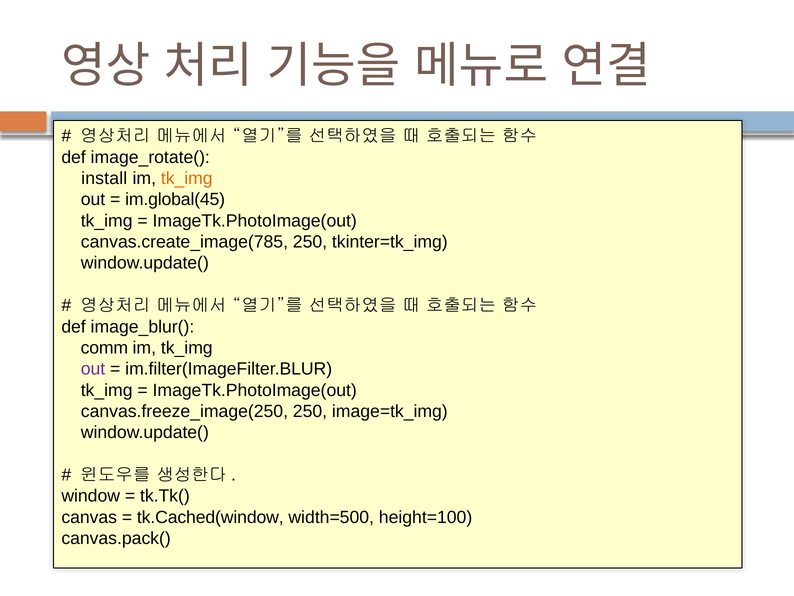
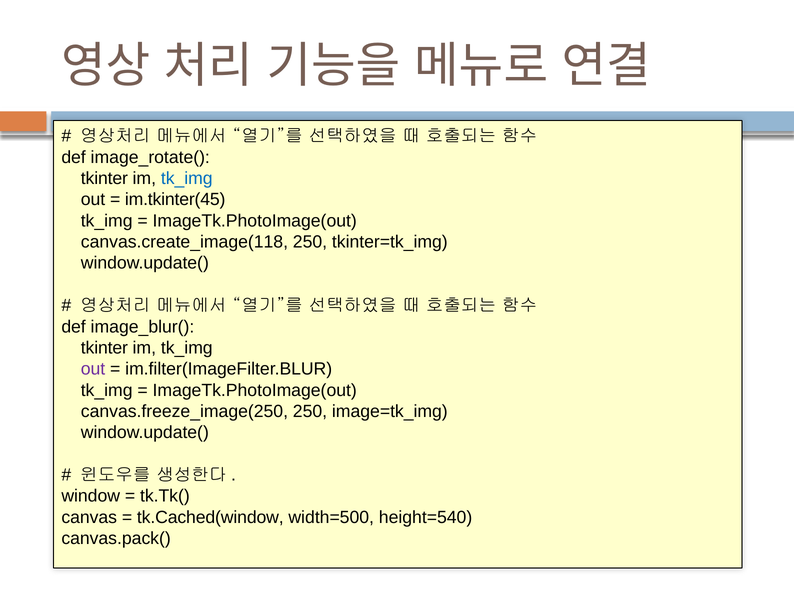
install at (104, 178): install -> tkinter
tk_img at (187, 178) colour: orange -> blue
im.global(45: im.global(45 -> im.tkinter(45
canvas.create_image(785: canvas.create_image(785 -> canvas.create_image(118
comm at (104, 348): comm -> tkinter
height=100: height=100 -> height=540
